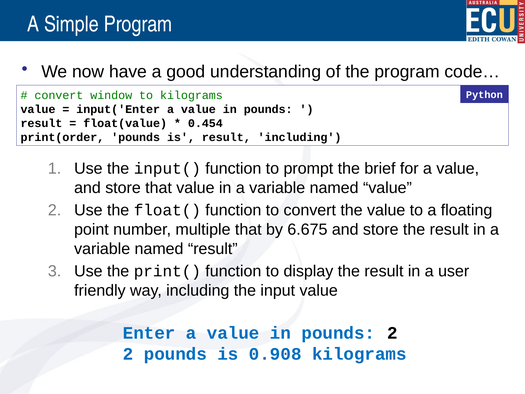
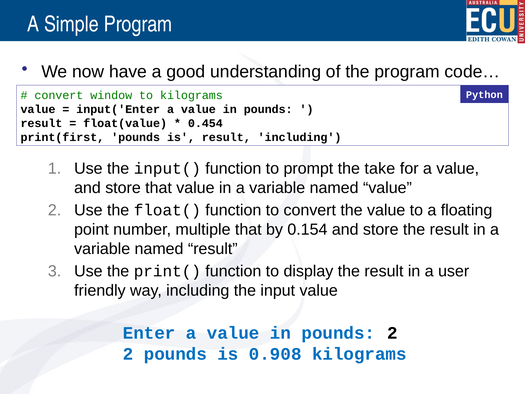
print(order: print(order -> print(first
brief: brief -> take
6.675: 6.675 -> 0.154
